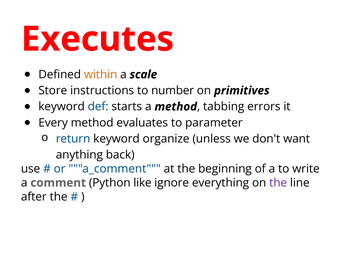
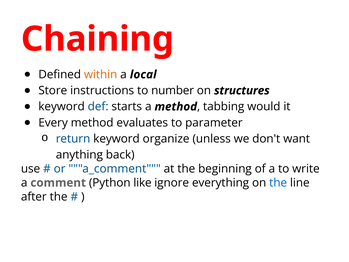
Executes: Executes -> Chaining
scale: scale -> local
primitives: primitives -> structures
errors: errors -> would
the at (278, 183) colour: purple -> blue
